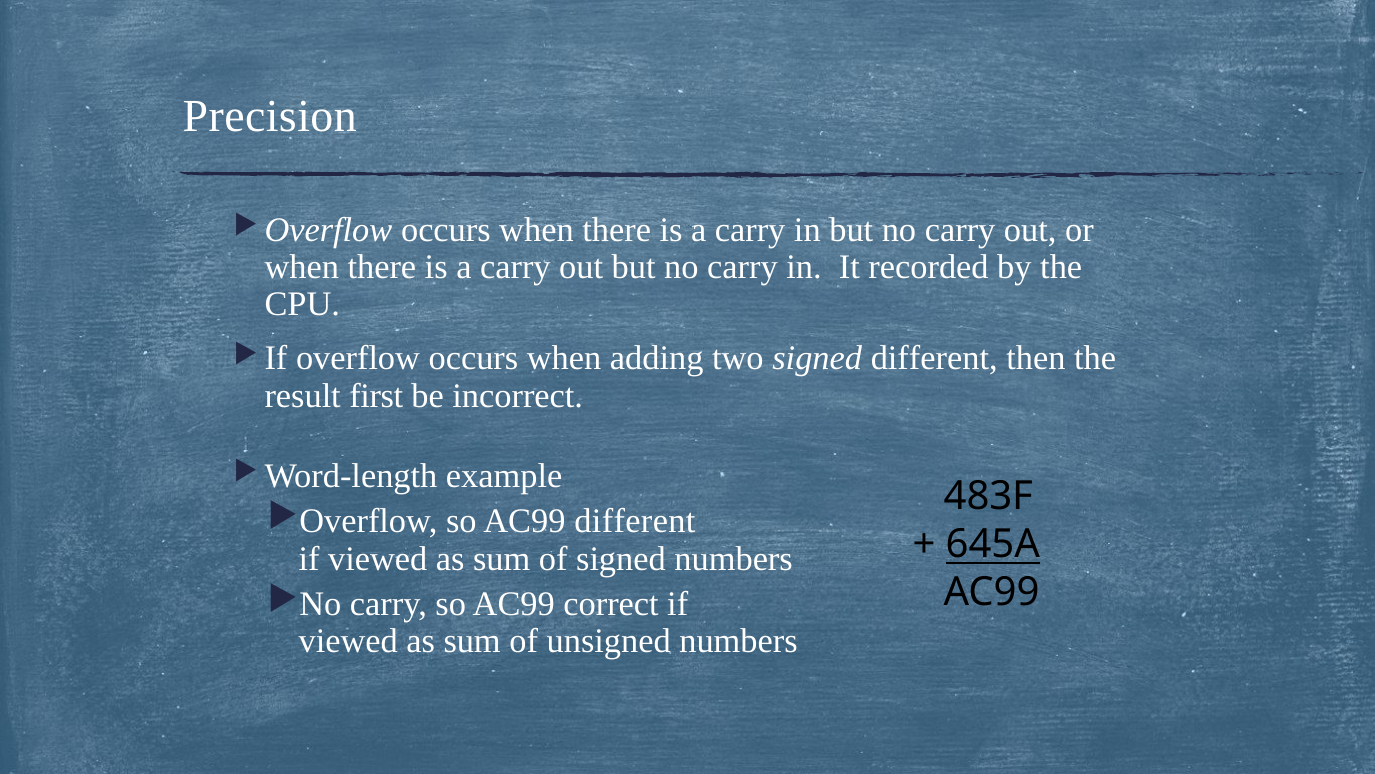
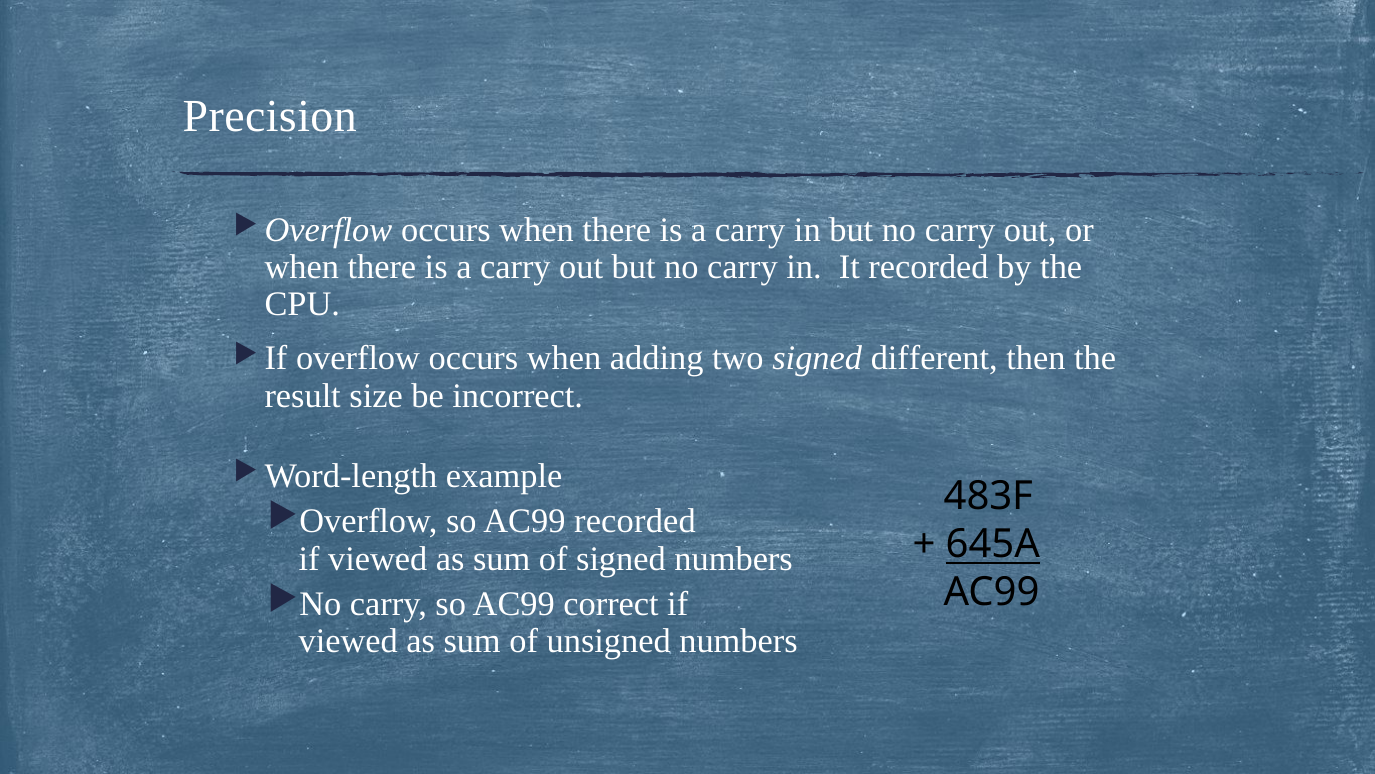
first: first -> size
AC99 different: different -> recorded
